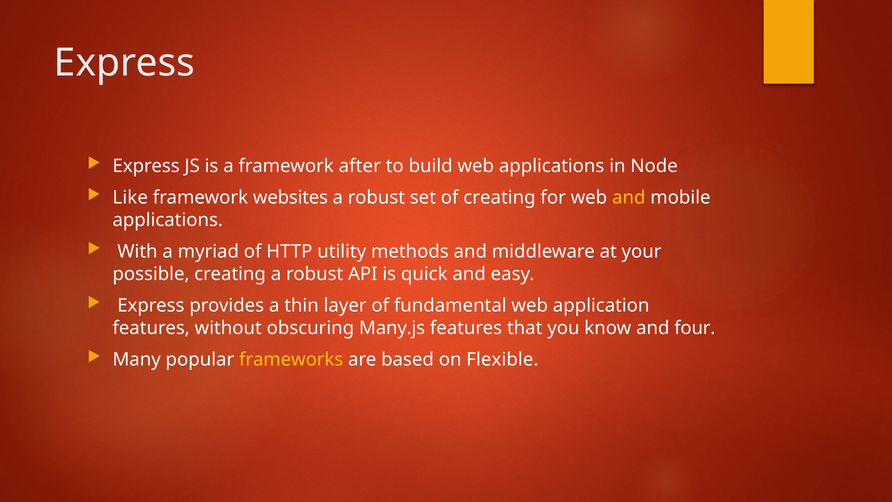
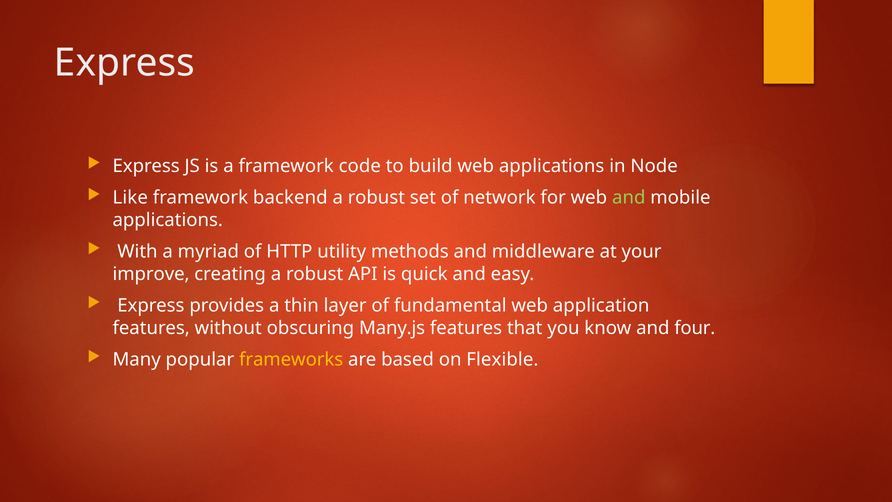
after: after -> code
websites: websites -> backend
of creating: creating -> network
and at (629, 198) colour: yellow -> light green
possible: possible -> improve
